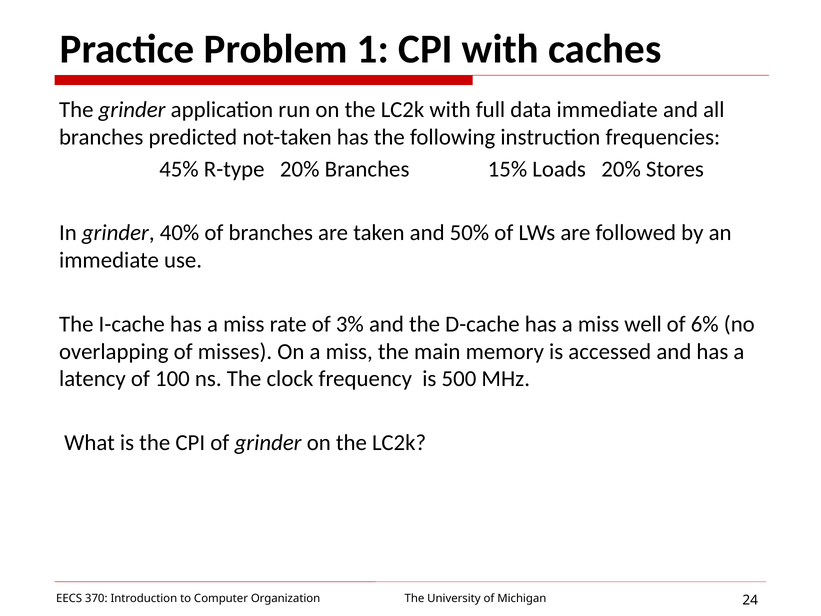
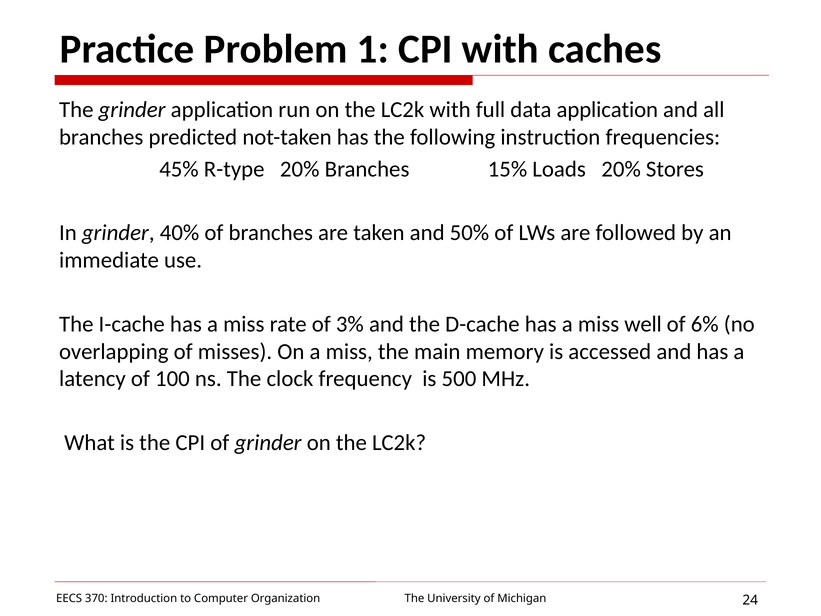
data immediate: immediate -> application
